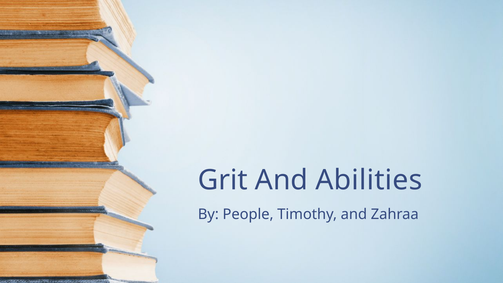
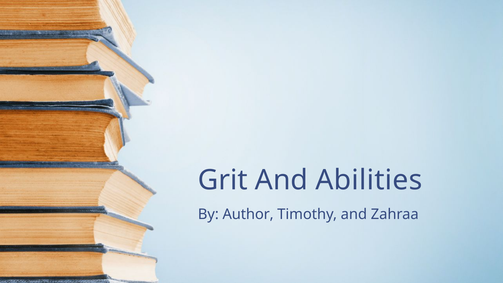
People: People -> Author
